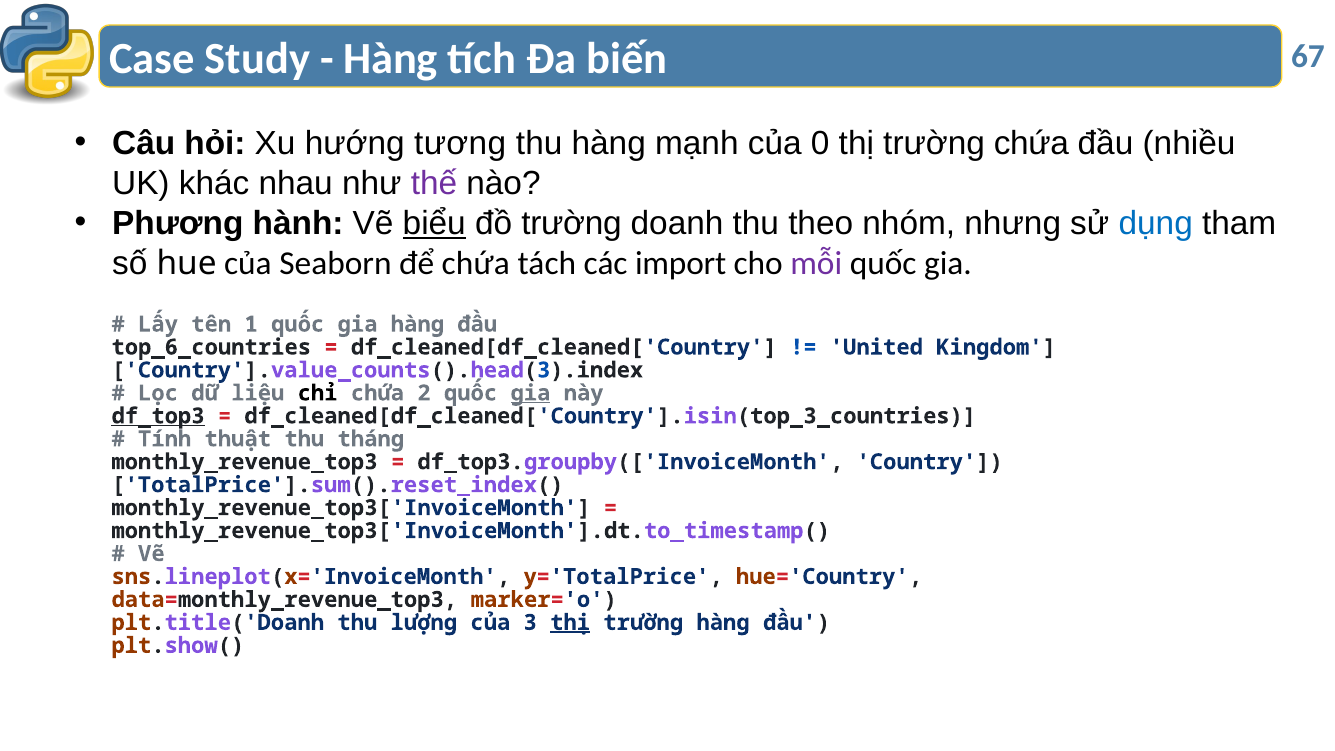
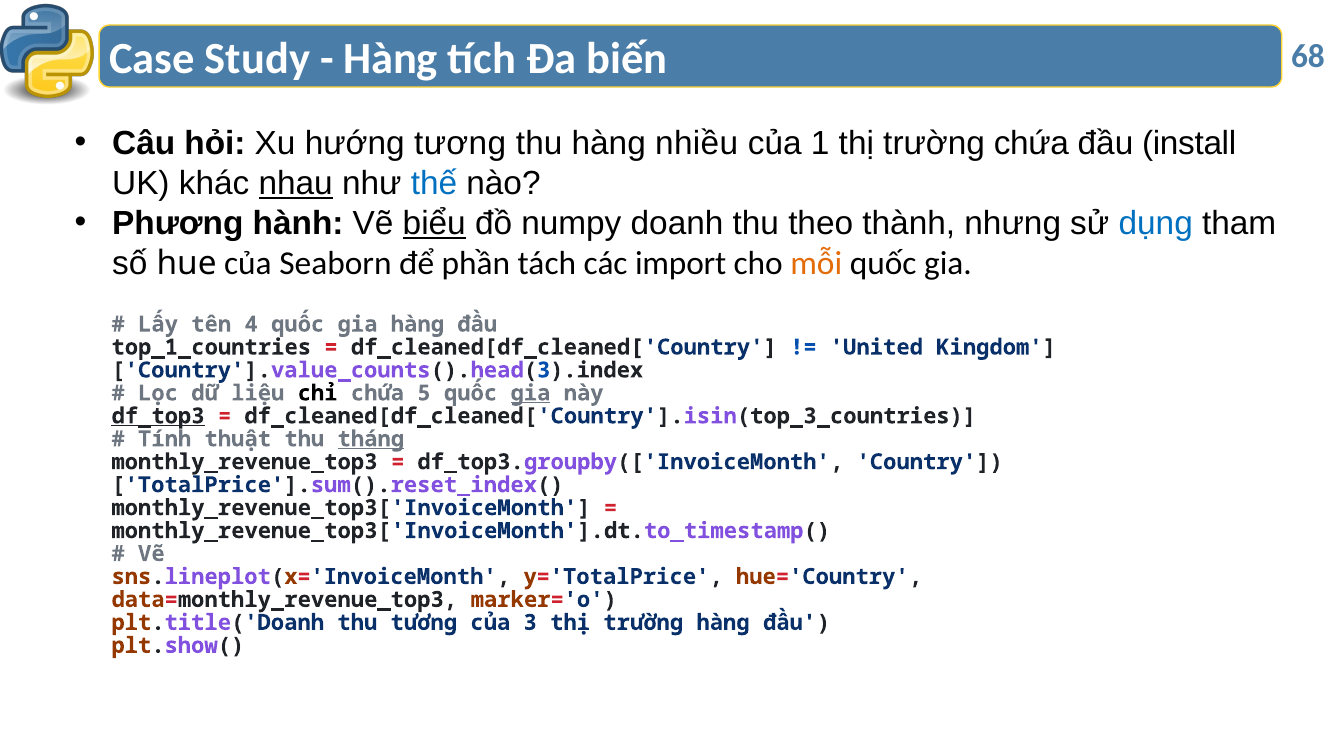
67: 67 -> 68
mạnh: mạnh -> nhiều
0: 0 -> 1
nhiều: nhiều -> install
nhau underline: none -> present
thế colour: purple -> blue
đồ trường: trường -> numpy
nhóm: nhóm -> thành
để chứa: chứa -> phần
mỗi colour: purple -> orange
1: 1 -> 4
top_6_countries: top_6_countries -> top_1_countries
2: 2 -> 5
tháng underline: none -> present
thu lượng: lượng -> tương
thị at (570, 622) underline: present -> none
